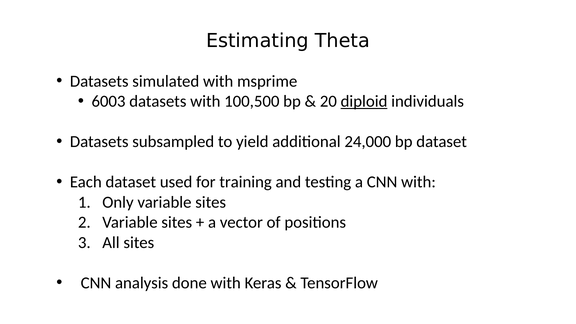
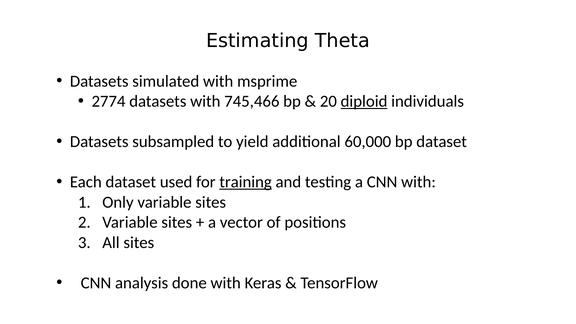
6003: 6003 -> 2774
100,500: 100,500 -> 745,466
24,000: 24,000 -> 60,000
training underline: none -> present
